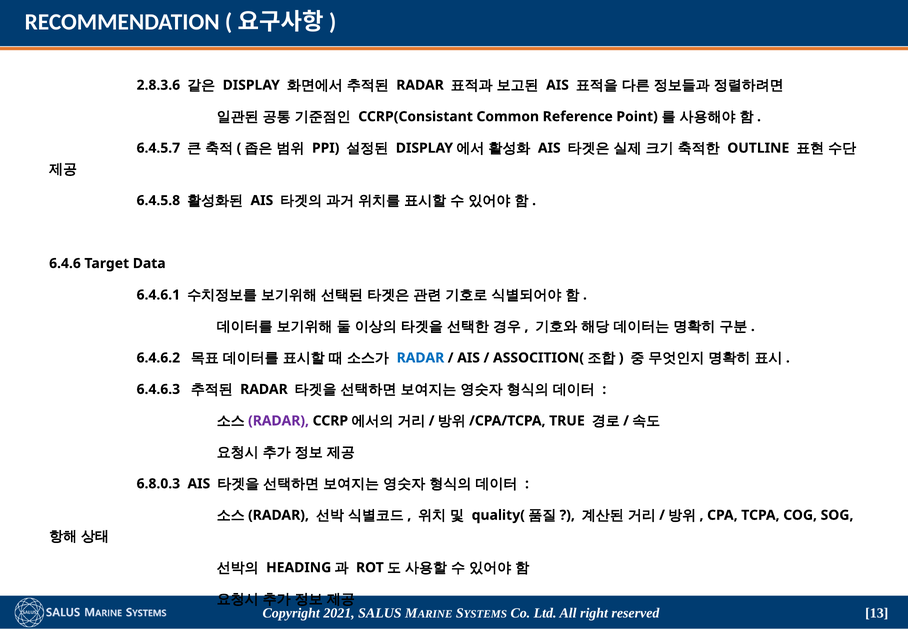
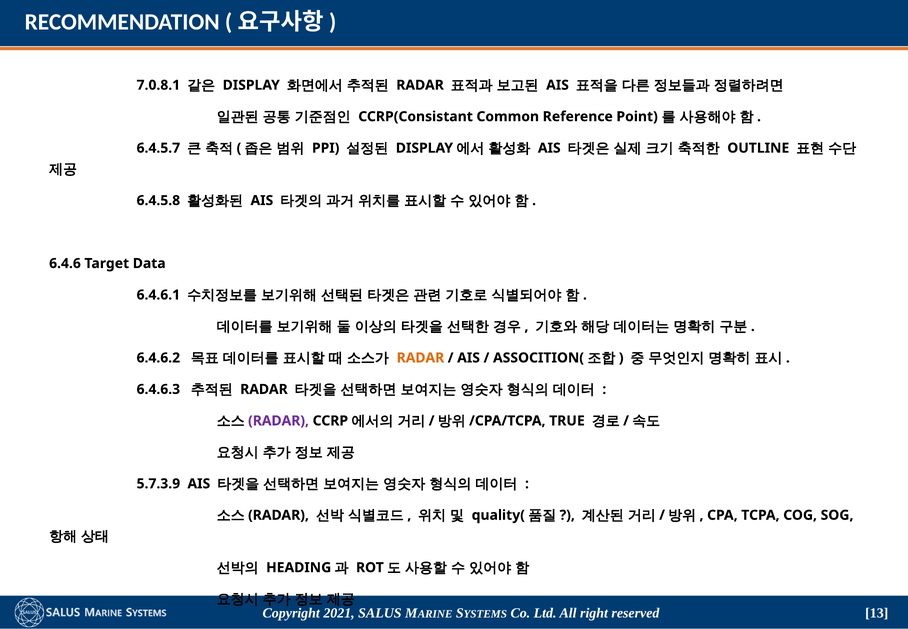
2.8.3.6: 2.8.3.6 -> 7.0.8.1
RADAR at (420, 358) colour: blue -> orange
6.8.0.3: 6.8.0.3 -> 5.7.3.9
